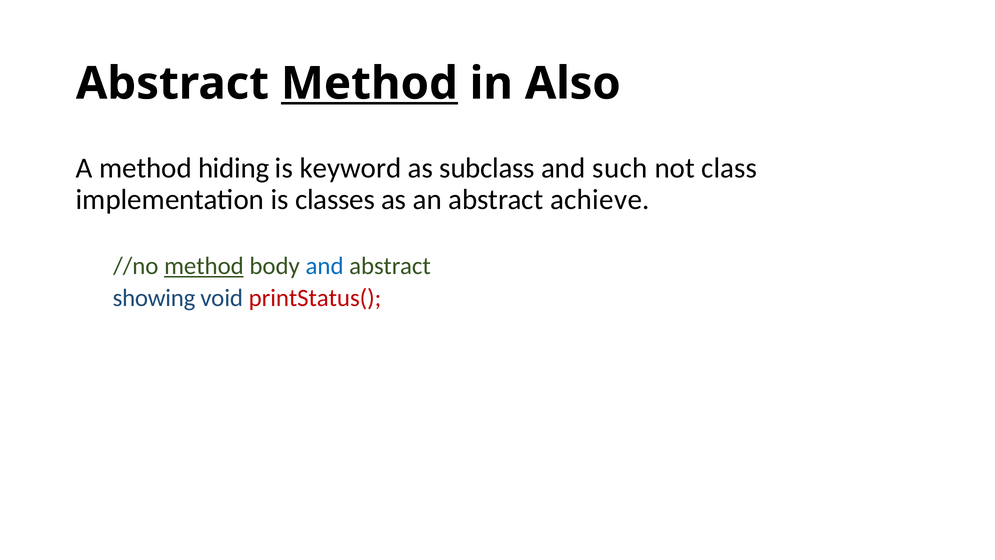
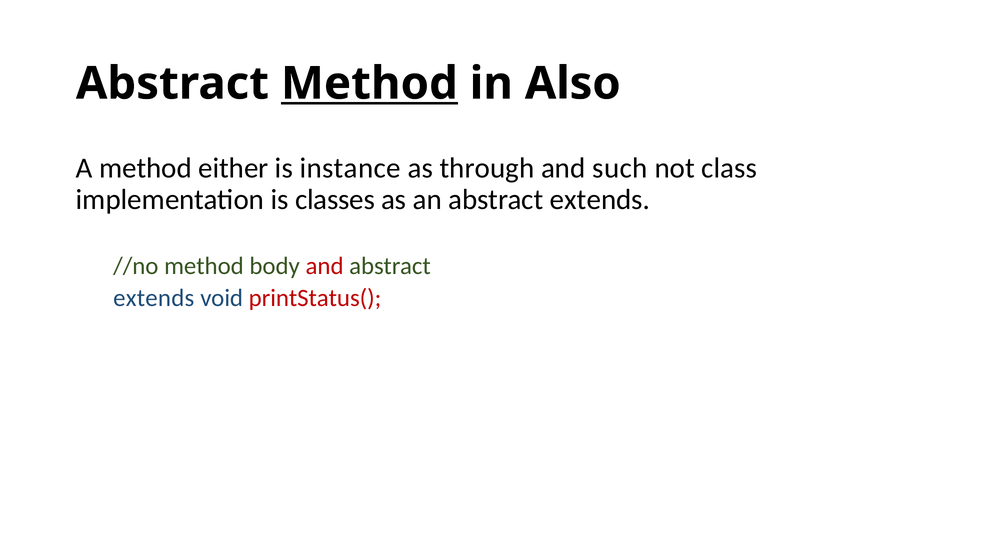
hiding: hiding -> either
keyword: keyword -> instance
subclass: subclass -> through
an abstract achieve: achieve -> extends
method at (204, 266) underline: present -> none
and at (325, 266) colour: blue -> red
showing at (154, 298): showing -> extends
